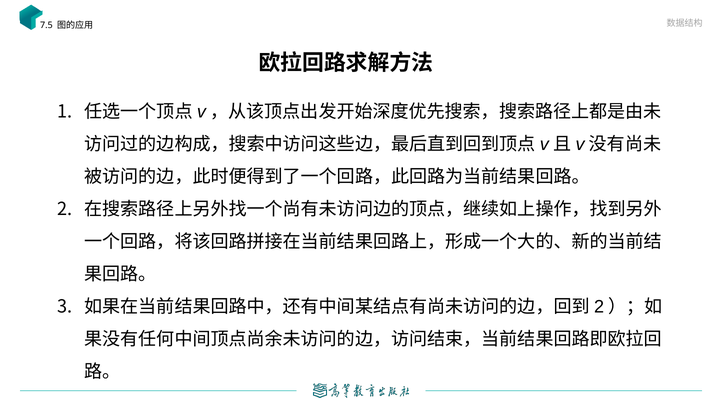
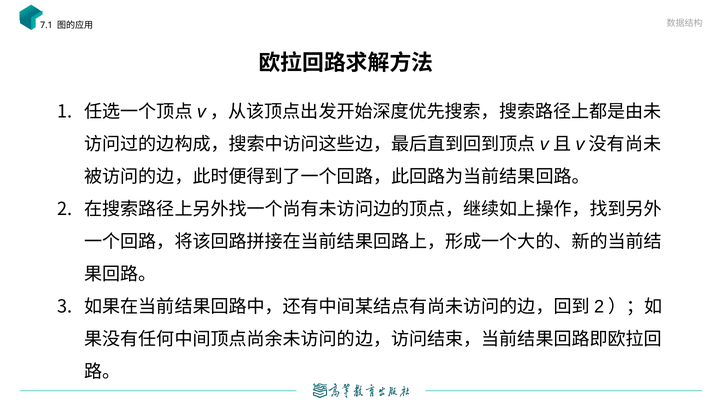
7.5: 7.5 -> 7.1
